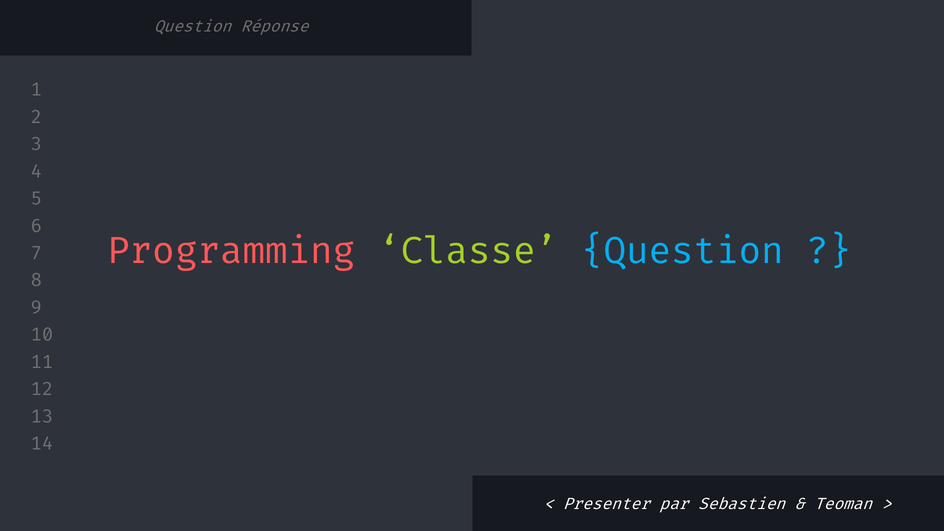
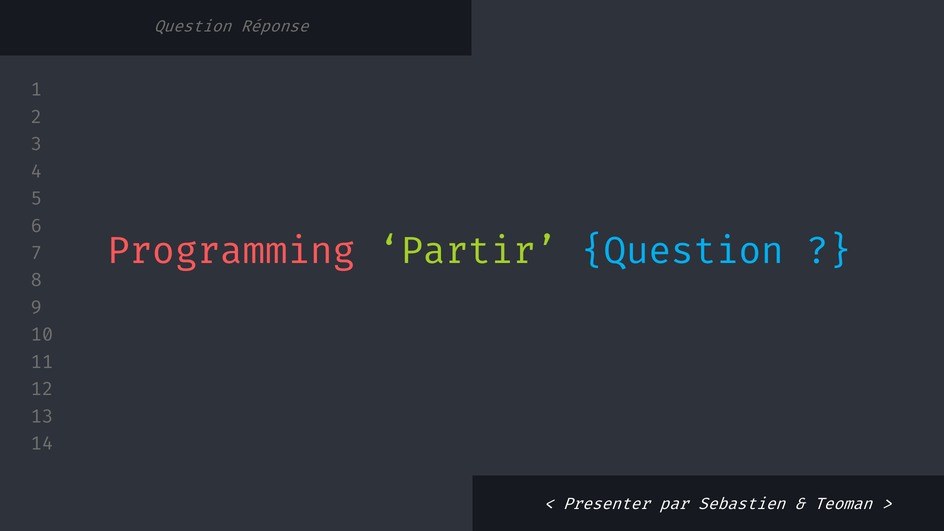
Classe: Classe -> Partir
